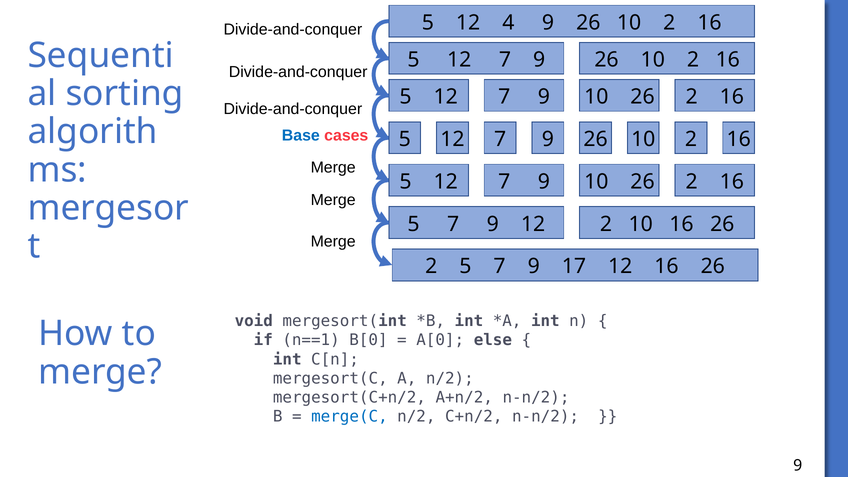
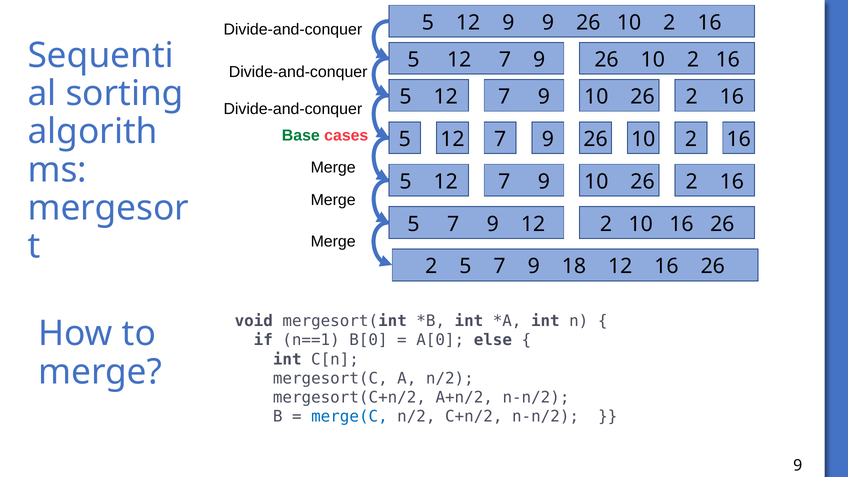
12 4: 4 -> 9
Base colour: blue -> green
17: 17 -> 18
